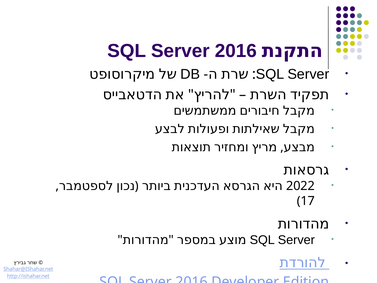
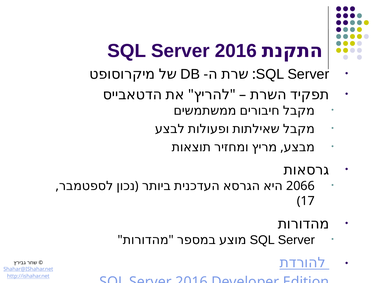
2022: 2022 -> 2066
